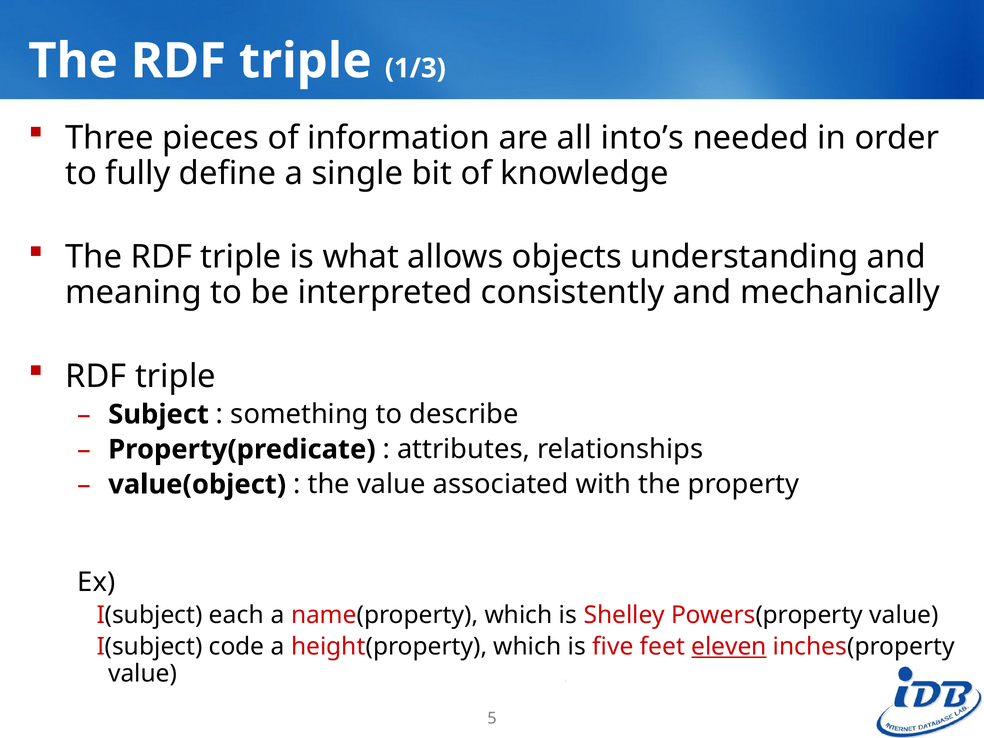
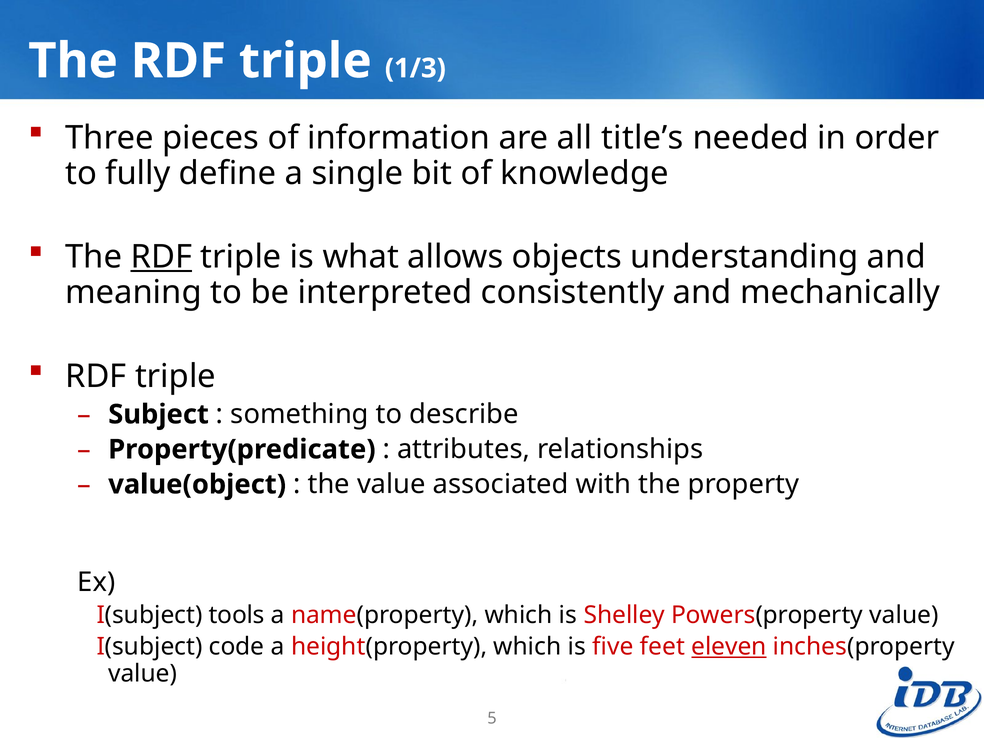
into’s: into’s -> title’s
RDF at (161, 257) underline: none -> present
each: each -> tools
